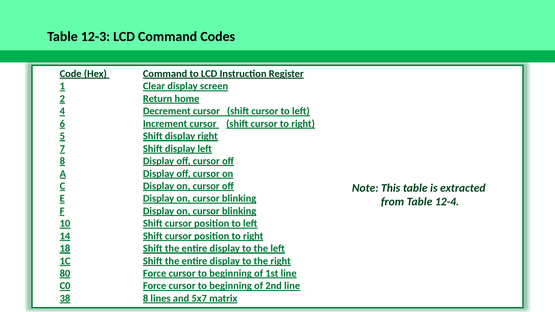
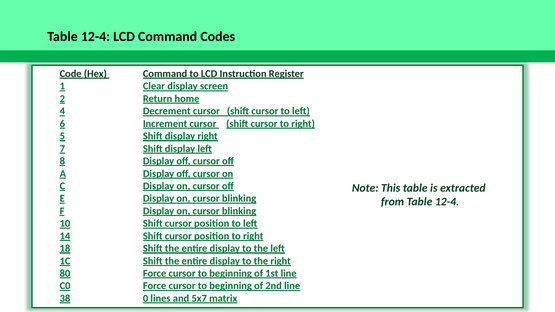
12-3 at (95, 37): 12-3 -> 12-4
38 8: 8 -> 0
